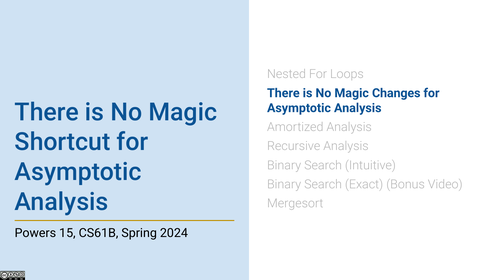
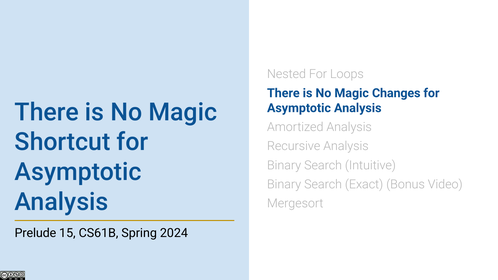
Powers: Powers -> Prelude
